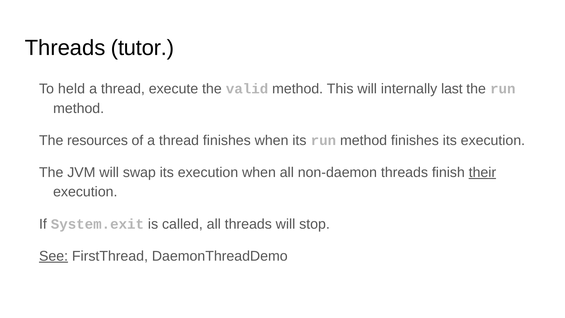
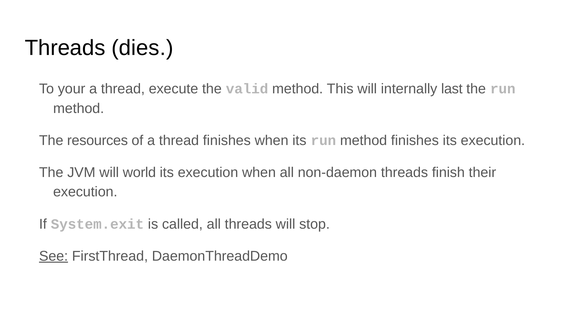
tutor: tutor -> dies
held: held -> your
swap: swap -> world
their underline: present -> none
